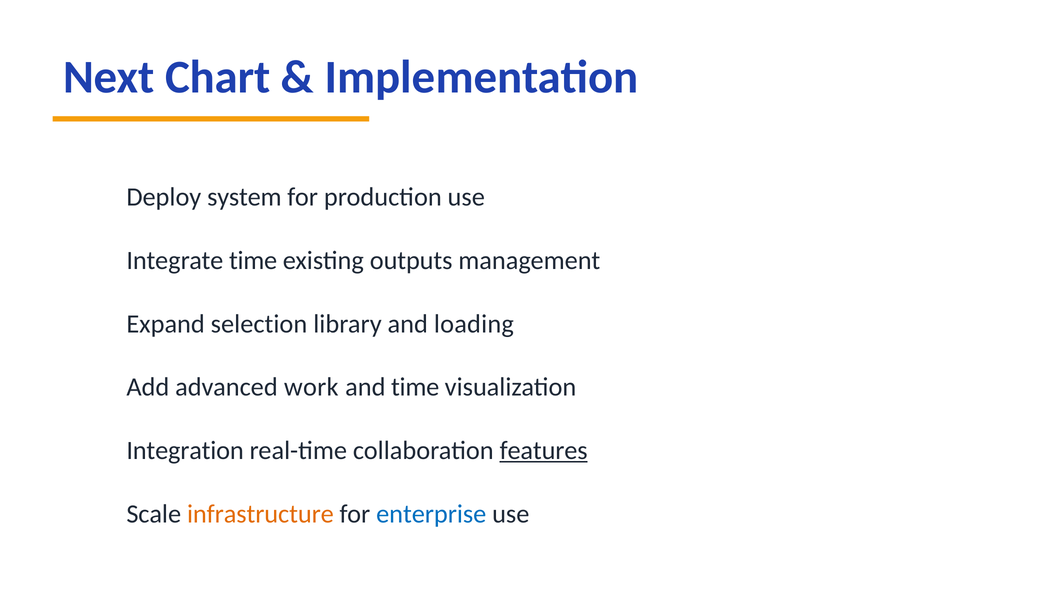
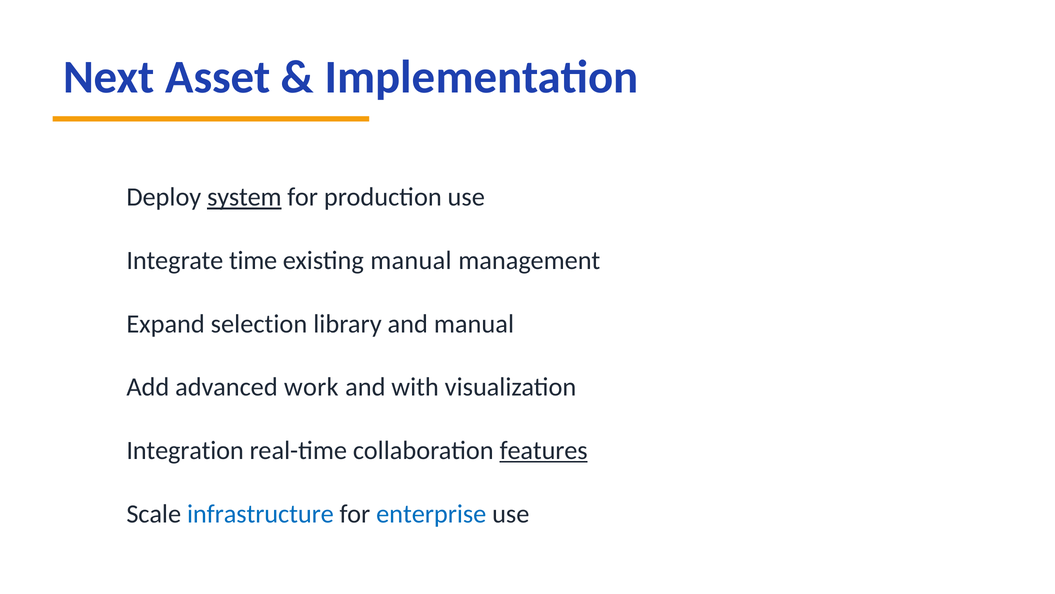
Chart: Chart -> Asset
system underline: none -> present
existing outputs: outputs -> manual
and loading: loading -> manual
and time: time -> with
infrastructure colour: orange -> blue
